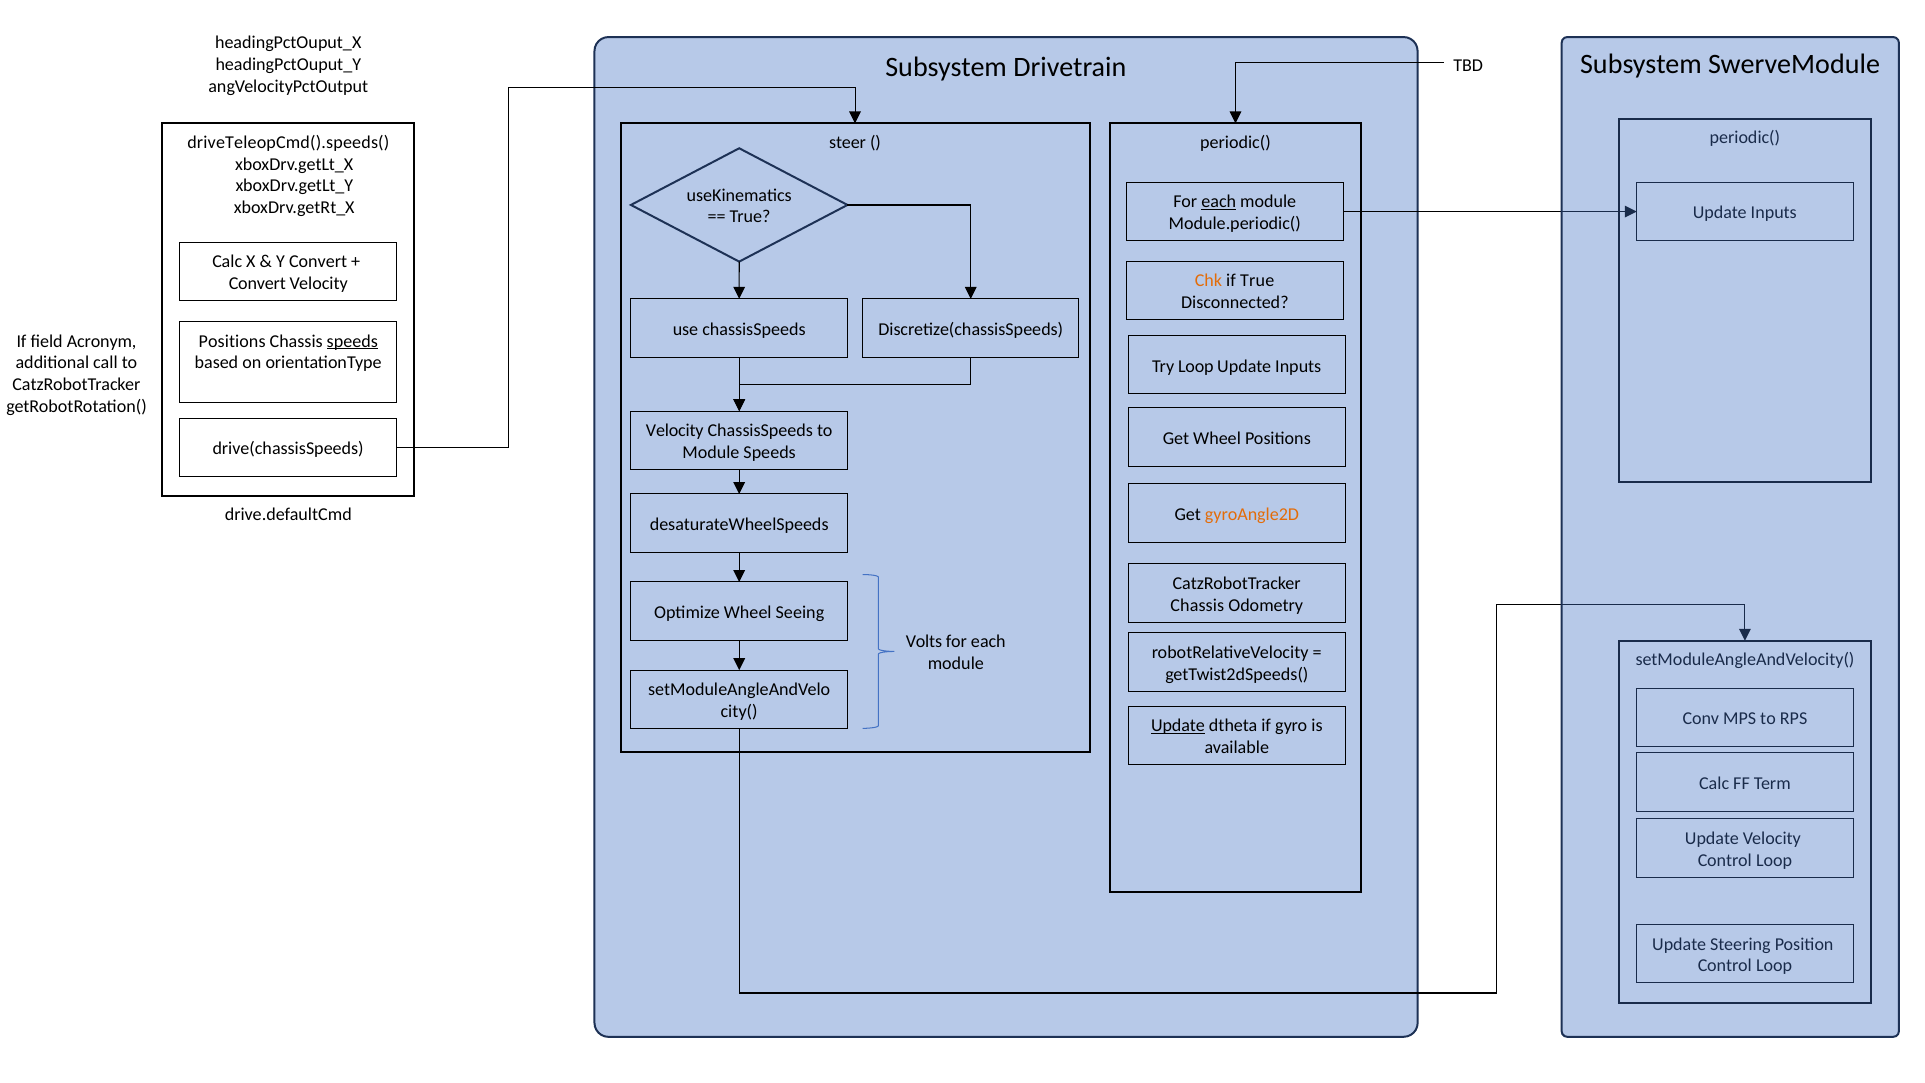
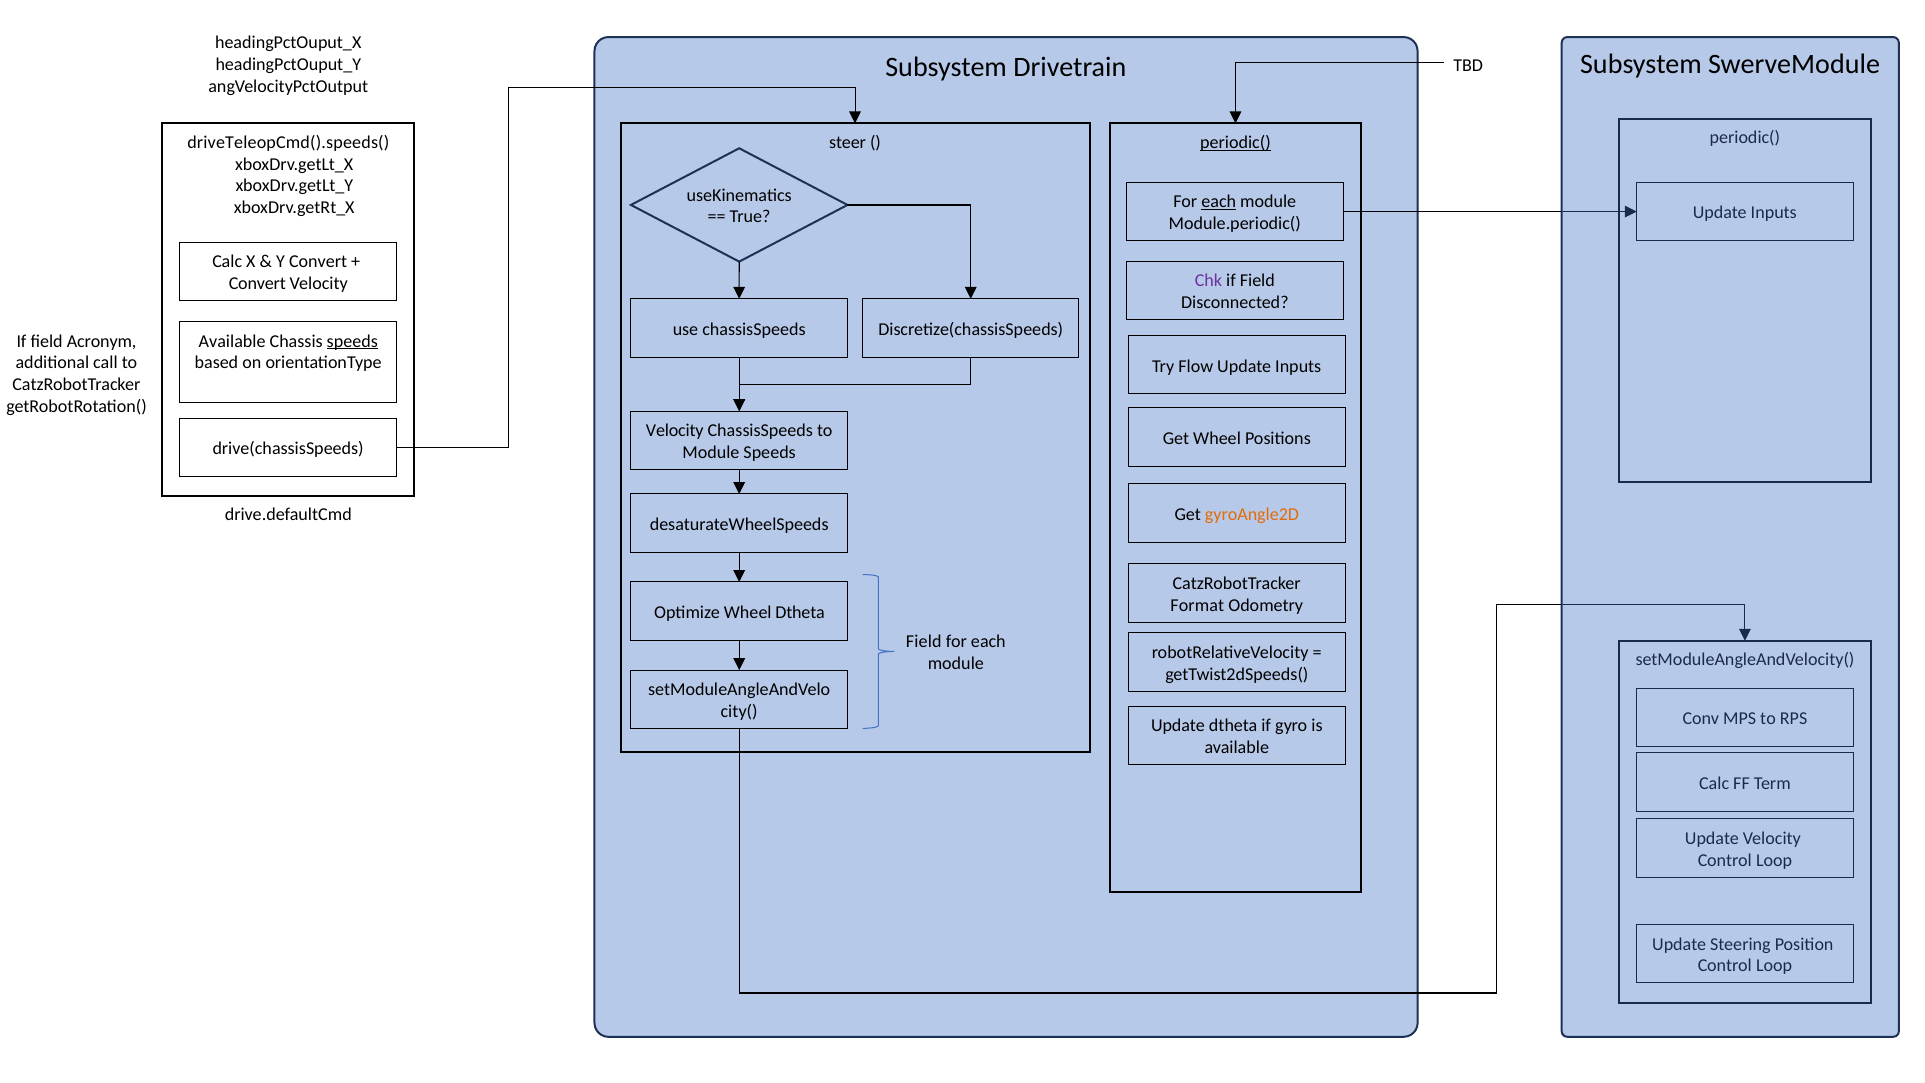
periodic( at (1235, 143) underline: none -> present
Chk colour: orange -> purple
True at (1257, 281): True -> Field
Positions at (232, 341): Positions -> Available
Try Loop: Loop -> Flow
Chassis at (1197, 605): Chassis -> Format
Wheel Seeing: Seeing -> Dtheta
Volts at (924, 641): Volts -> Field
Update at (1178, 726) underline: present -> none
